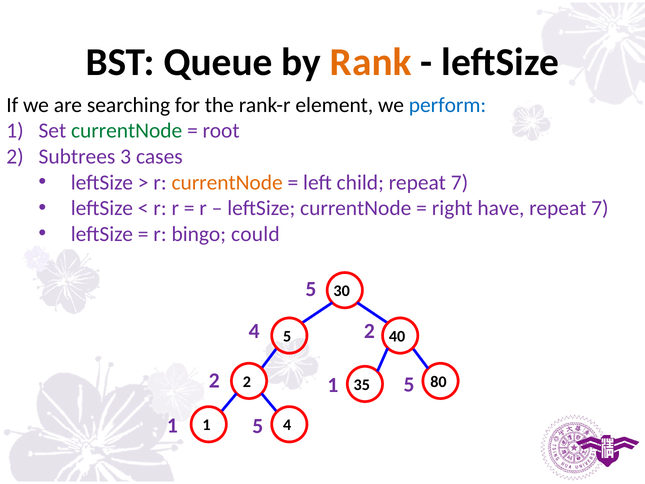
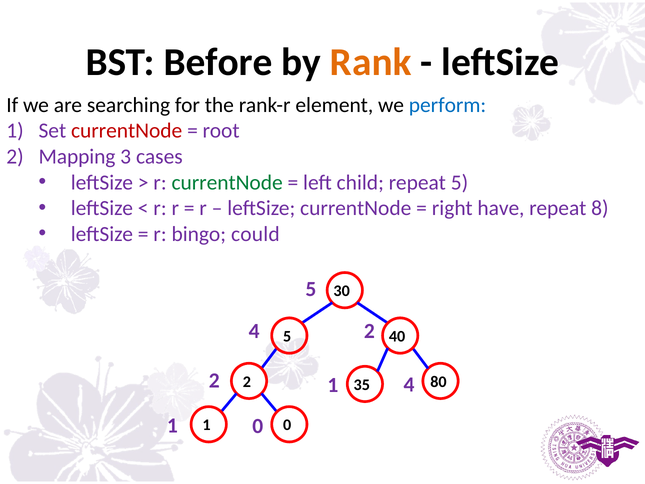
Queue: Queue -> Before
currentNode at (127, 131) colour: green -> red
Subtrees: Subtrees -> Mapping
currentNode at (227, 182) colour: orange -> green
child repeat 7: 7 -> 5
7 at (600, 208): 7 -> 8
5 at (409, 385): 5 -> 4
5 at (258, 426): 5 -> 0
4 at (287, 425): 4 -> 0
